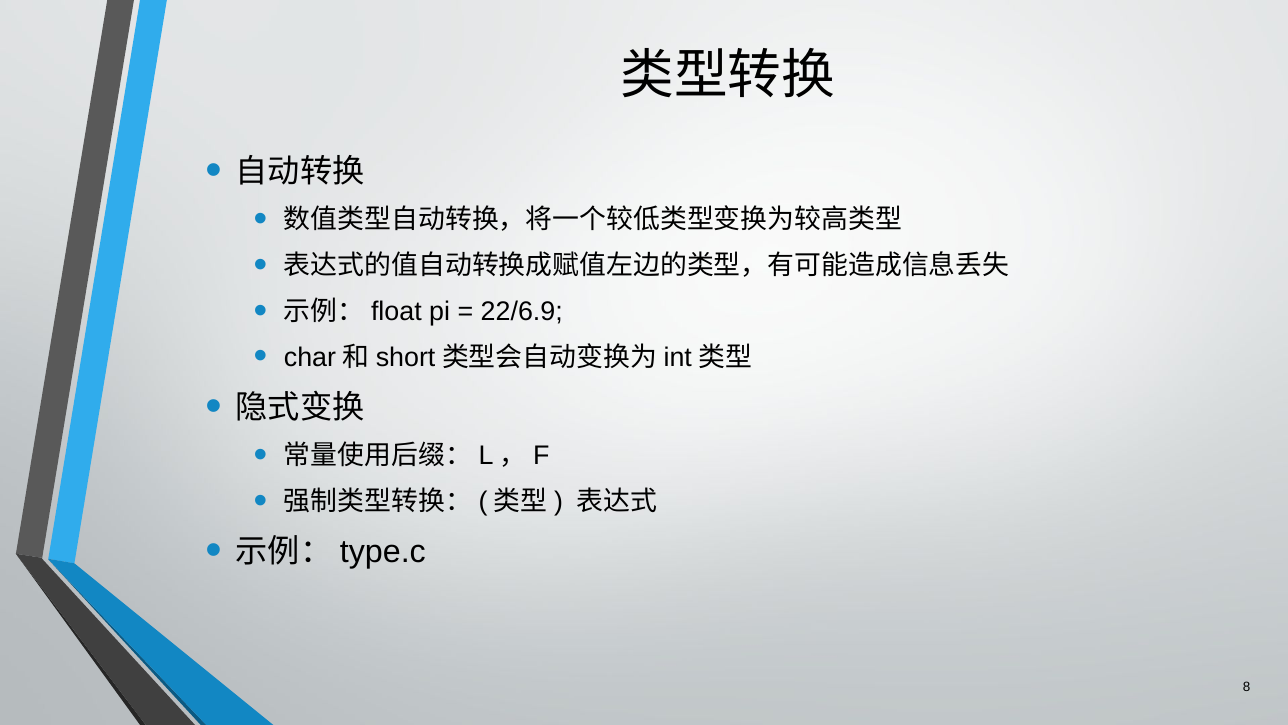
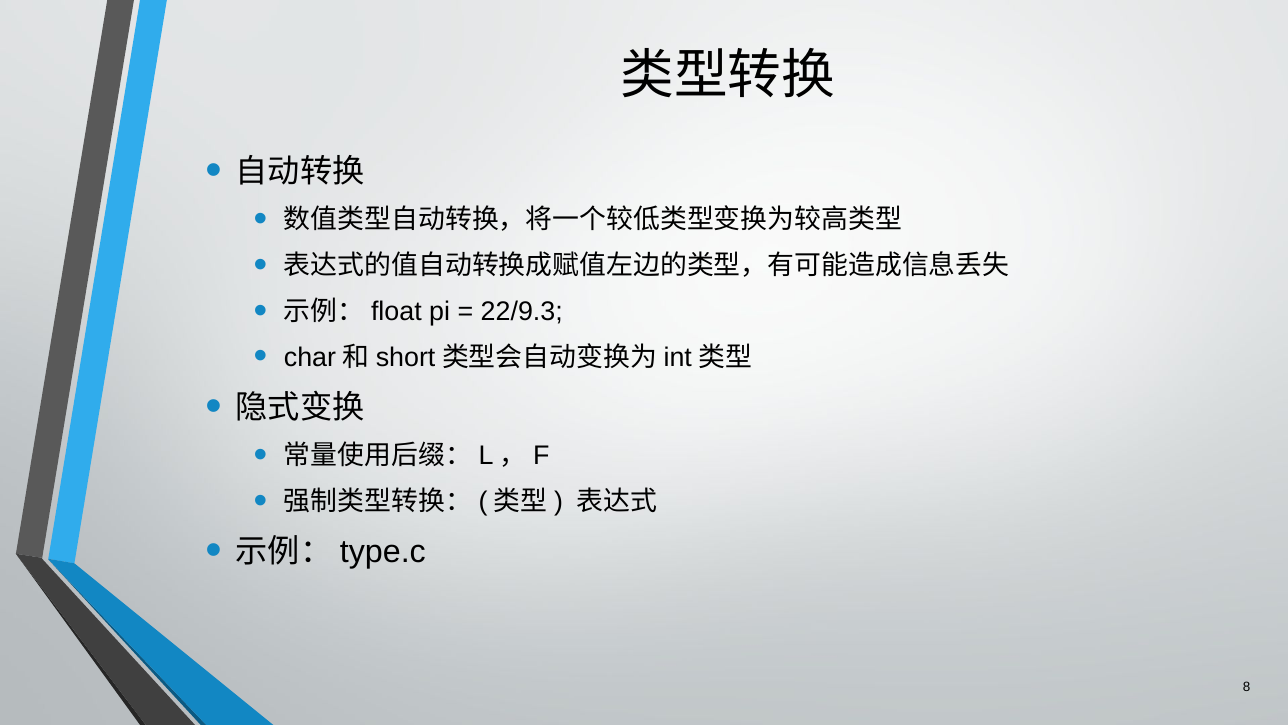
22/6.9: 22/6.9 -> 22/9.3
